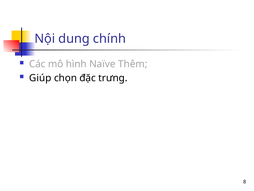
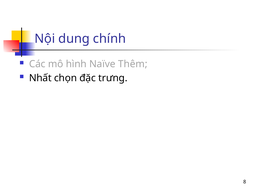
Giúp: Giúp -> Nhất
